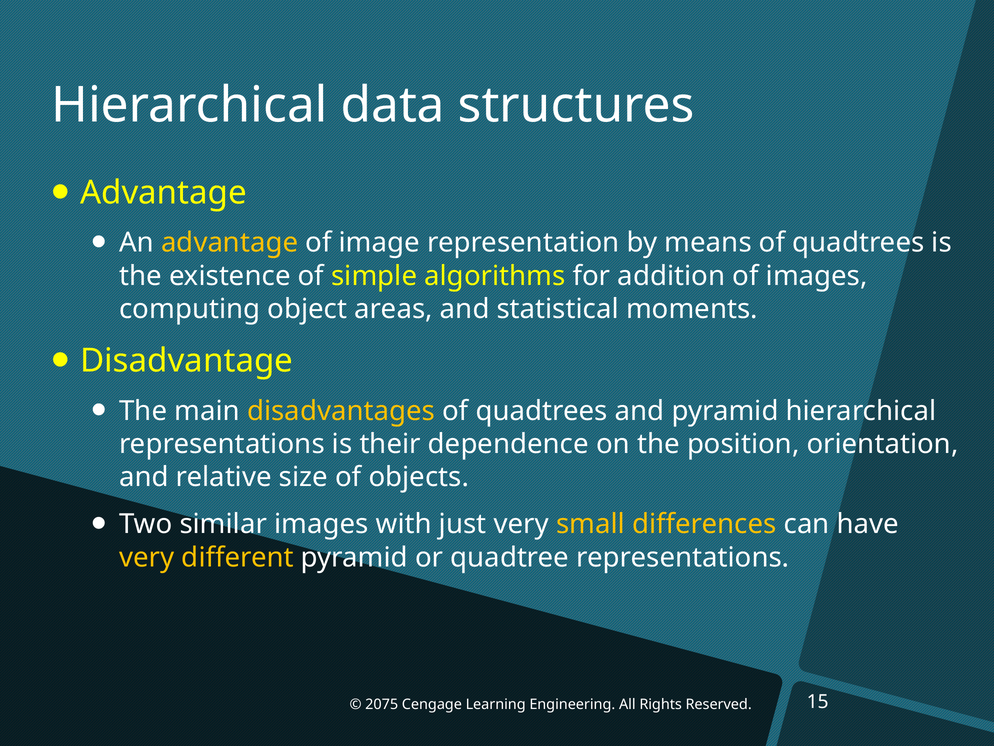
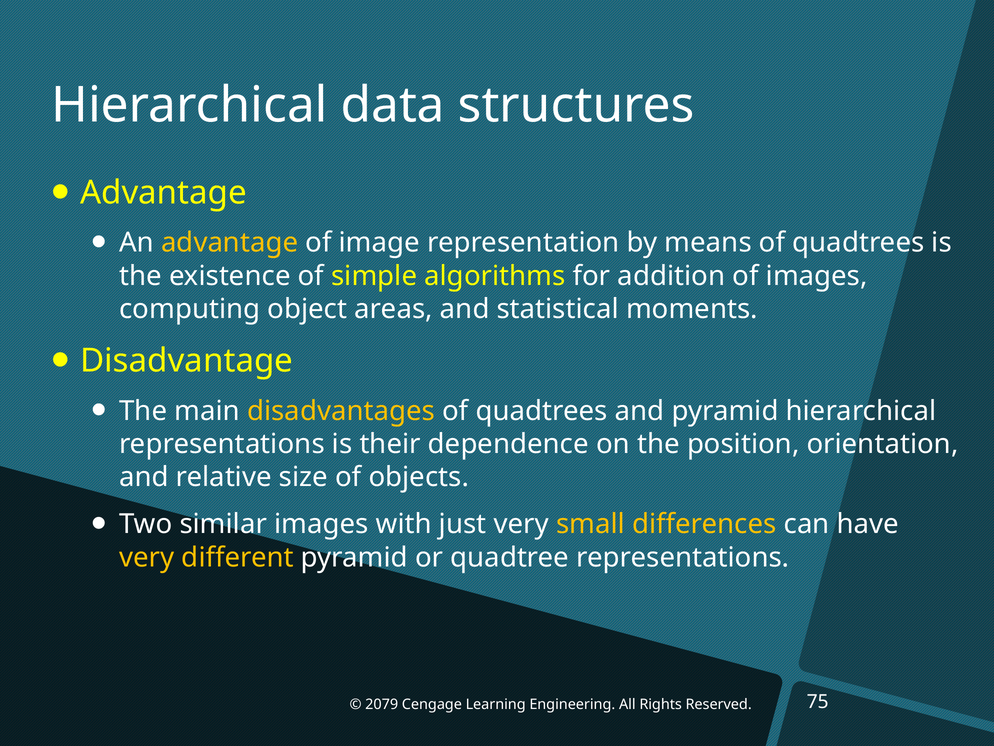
2075: 2075 -> 2079
15: 15 -> 75
